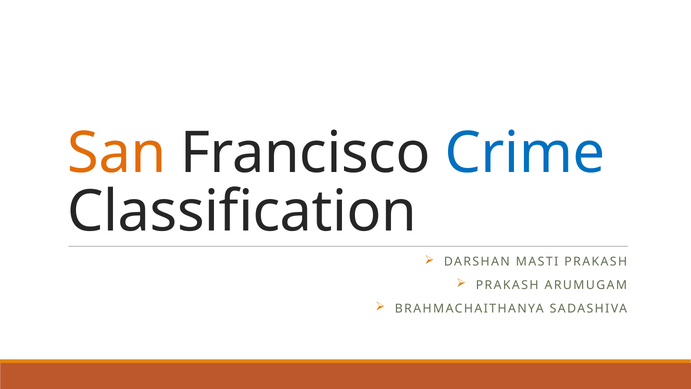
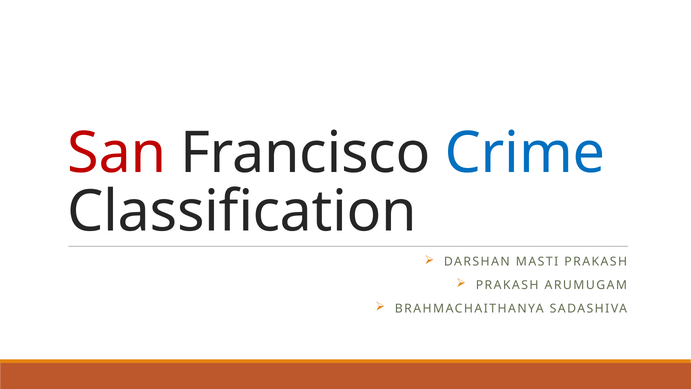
San colour: orange -> red
